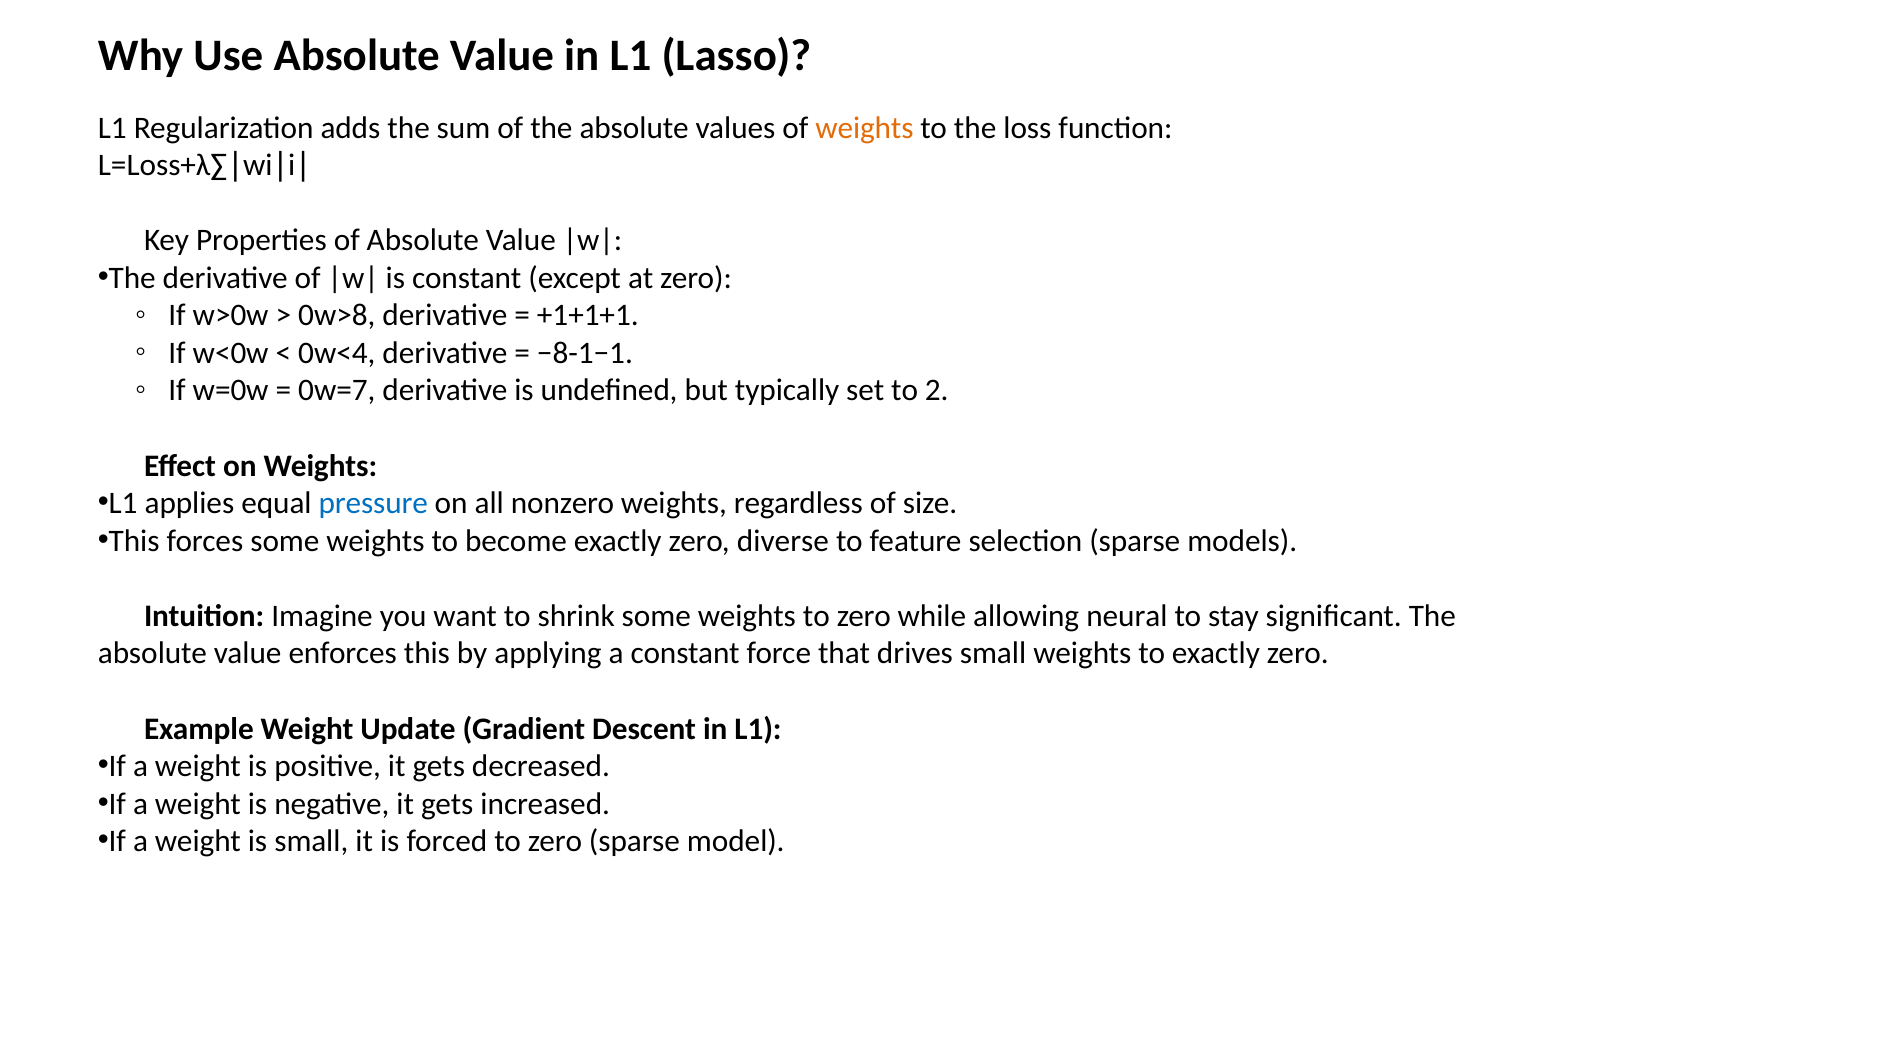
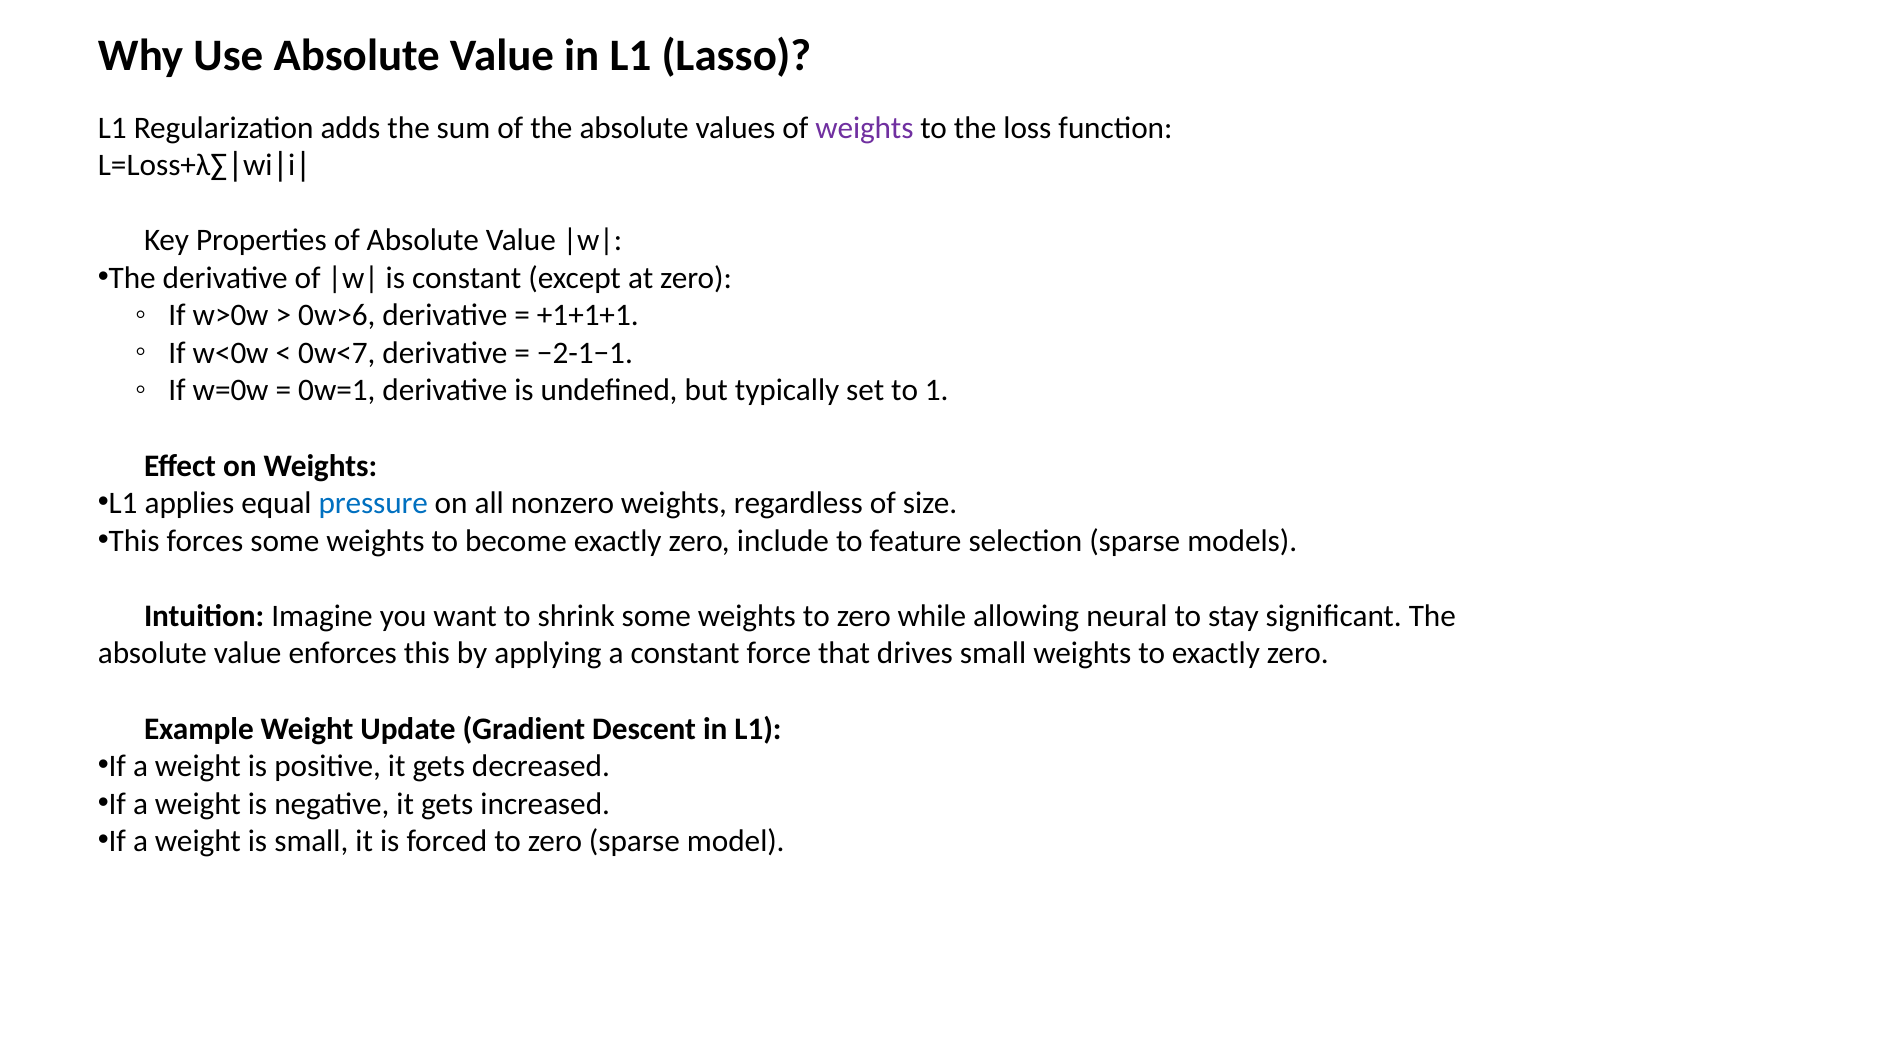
weights at (864, 128) colour: orange -> purple
0w>8: 0w>8 -> 0w>6
0w<4: 0w<4 -> 0w<7
−8-1−1: −8-1−1 -> −2-1−1
0w=7: 0w=7 -> 0w=1
2: 2 -> 1
diverse: diverse -> include
